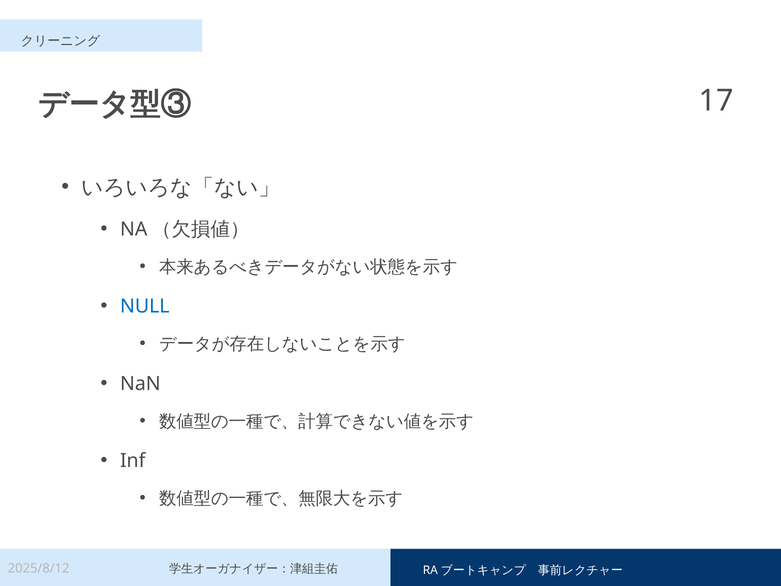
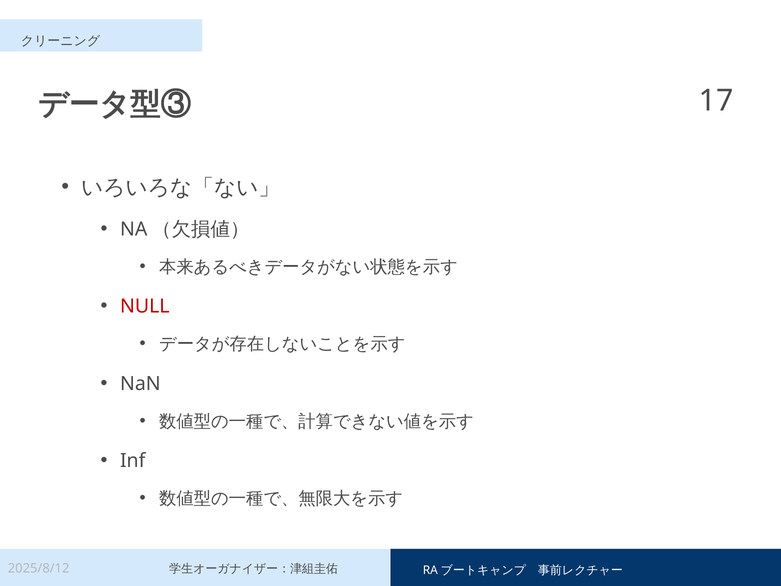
NULL colour: blue -> red
